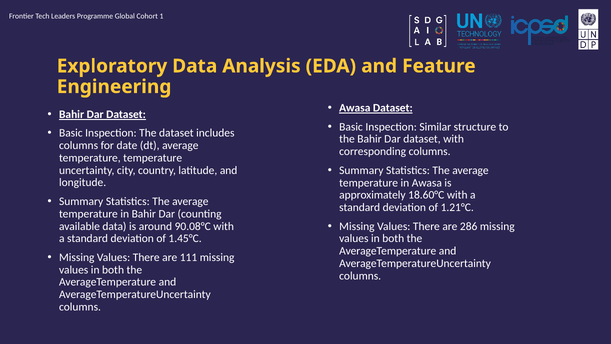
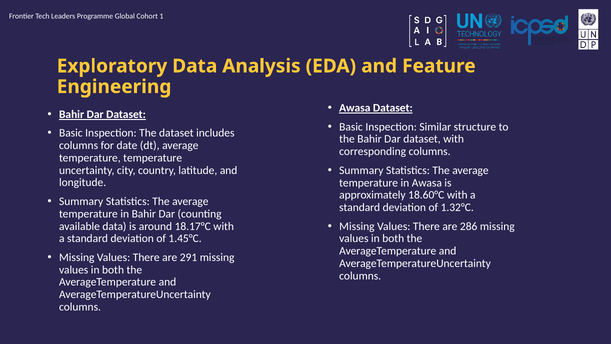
1.21°C: 1.21°C -> 1.32°C
90.08°C: 90.08°C -> 18.17°C
111: 111 -> 291
